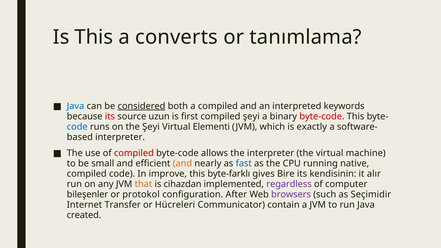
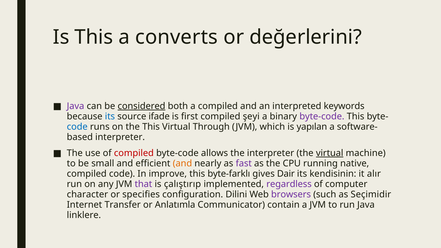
tanımlama: tanımlama -> değerlerini
Java at (76, 106) colour: blue -> purple
its at (110, 117) colour: red -> blue
uzun: uzun -> ifade
byte-code at (322, 117) colour: red -> purple
the Şeyi: Şeyi -> This
Elementi: Elementi -> Through
exactly: exactly -> yapılan
virtual at (330, 153) underline: none -> present
fast colour: blue -> purple
Bire: Bire -> Dair
that colour: orange -> purple
cihazdan: cihazdan -> çalıştırıp
bileşenler: bileşenler -> character
protokol: protokol -> specifies
After: After -> Dilini
Hücreleri: Hücreleri -> Anlatımla
created: created -> linklere
